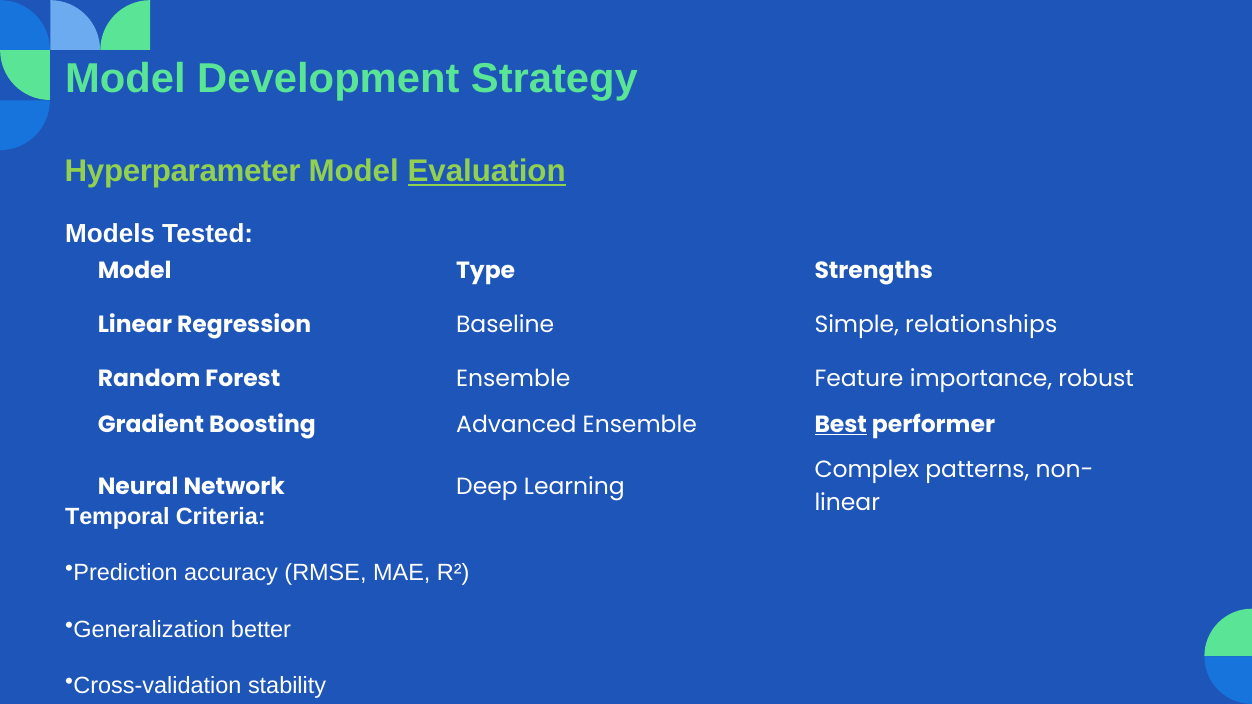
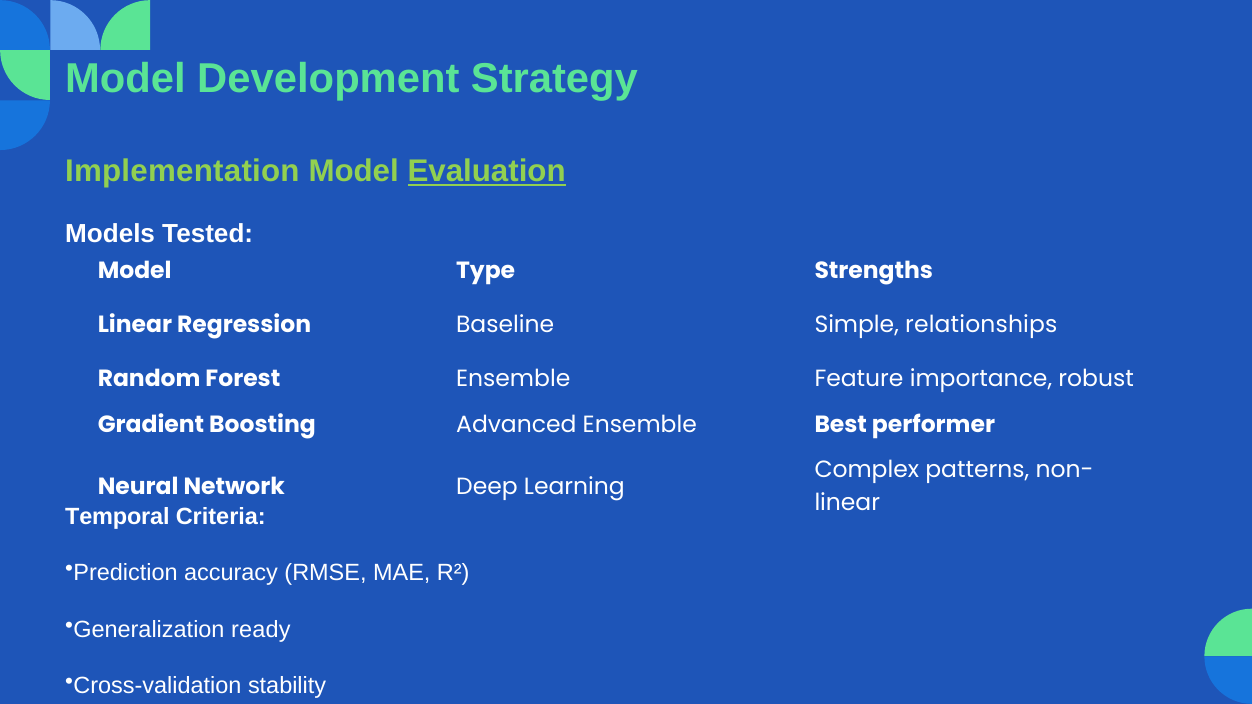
Hyperparameter: Hyperparameter -> Implementation
Best underline: present -> none
better: better -> ready
